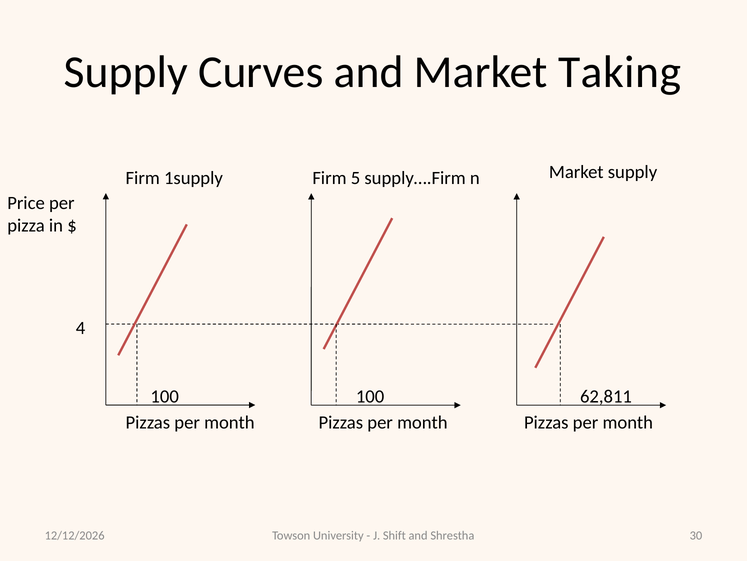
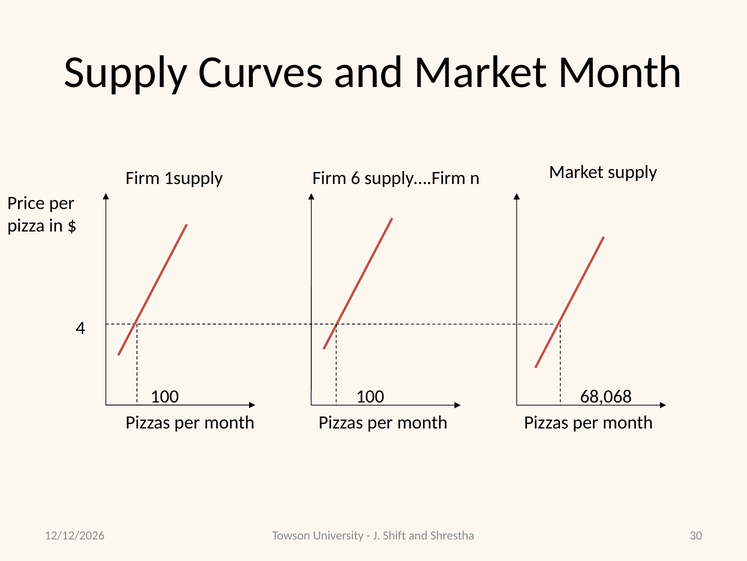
Market Taking: Taking -> Month
5: 5 -> 6
62,811: 62,811 -> 68,068
